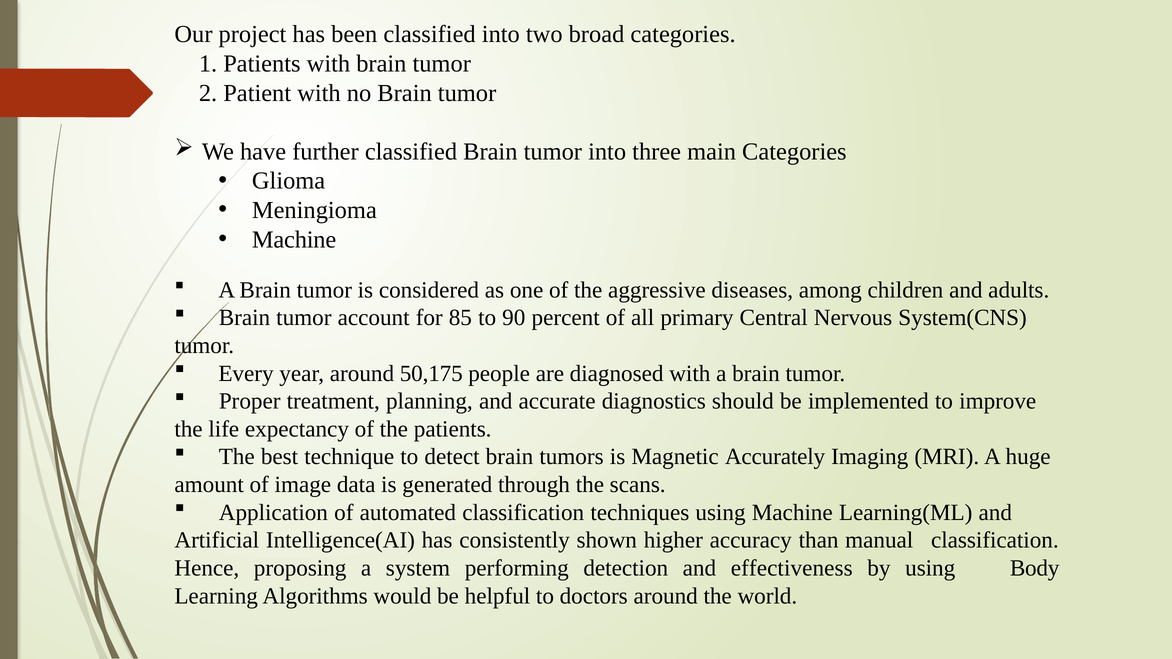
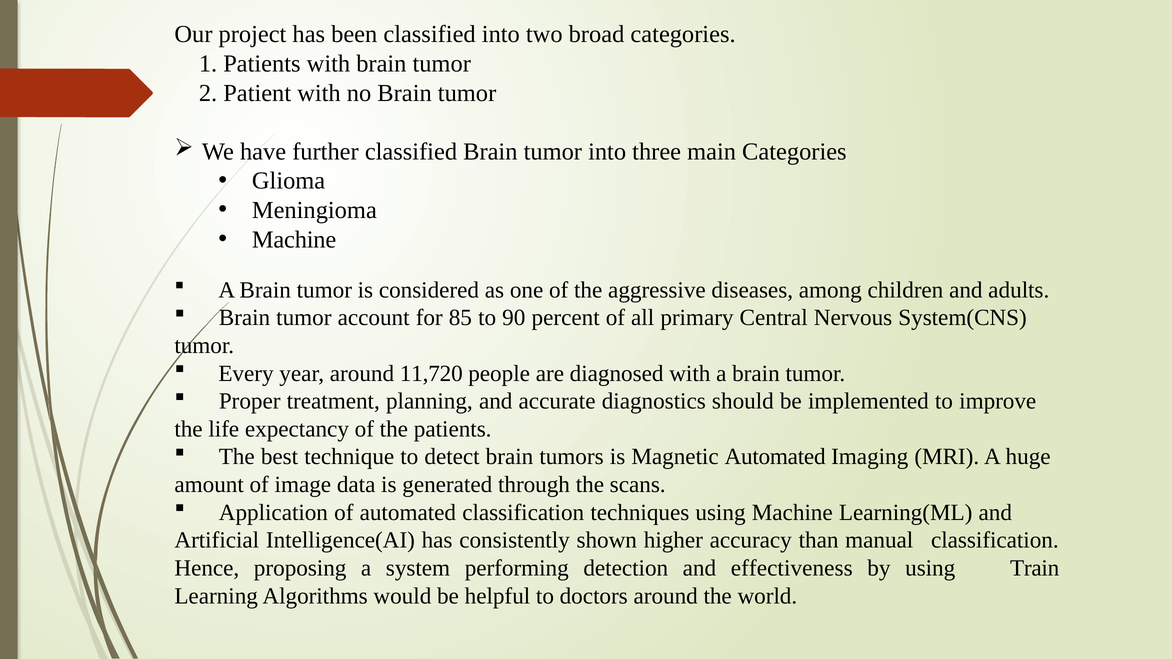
50,175: 50,175 -> 11,720
Magnetic Accurately: Accurately -> Automated
Body: Body -> Train
